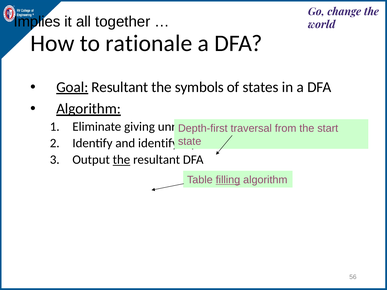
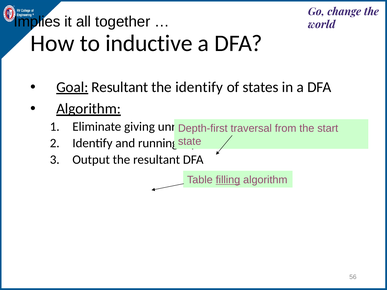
rationale: rationale -> inductive
the symbols: symbols -> identify
and identify: identify -> running
the at (121, 160) underline: present -> none
